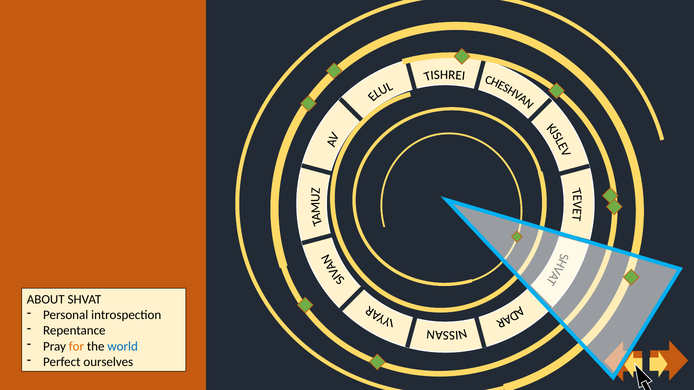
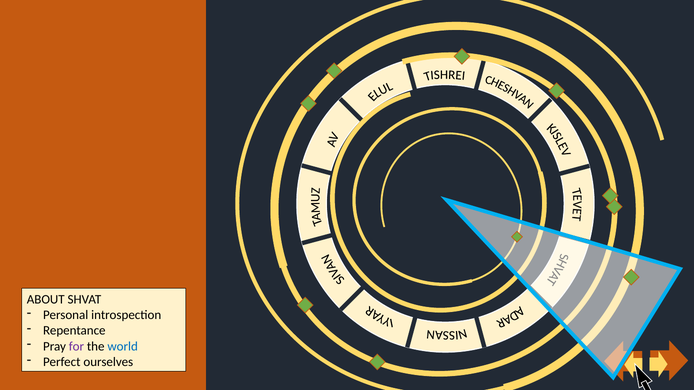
for colour: orange -> purple
